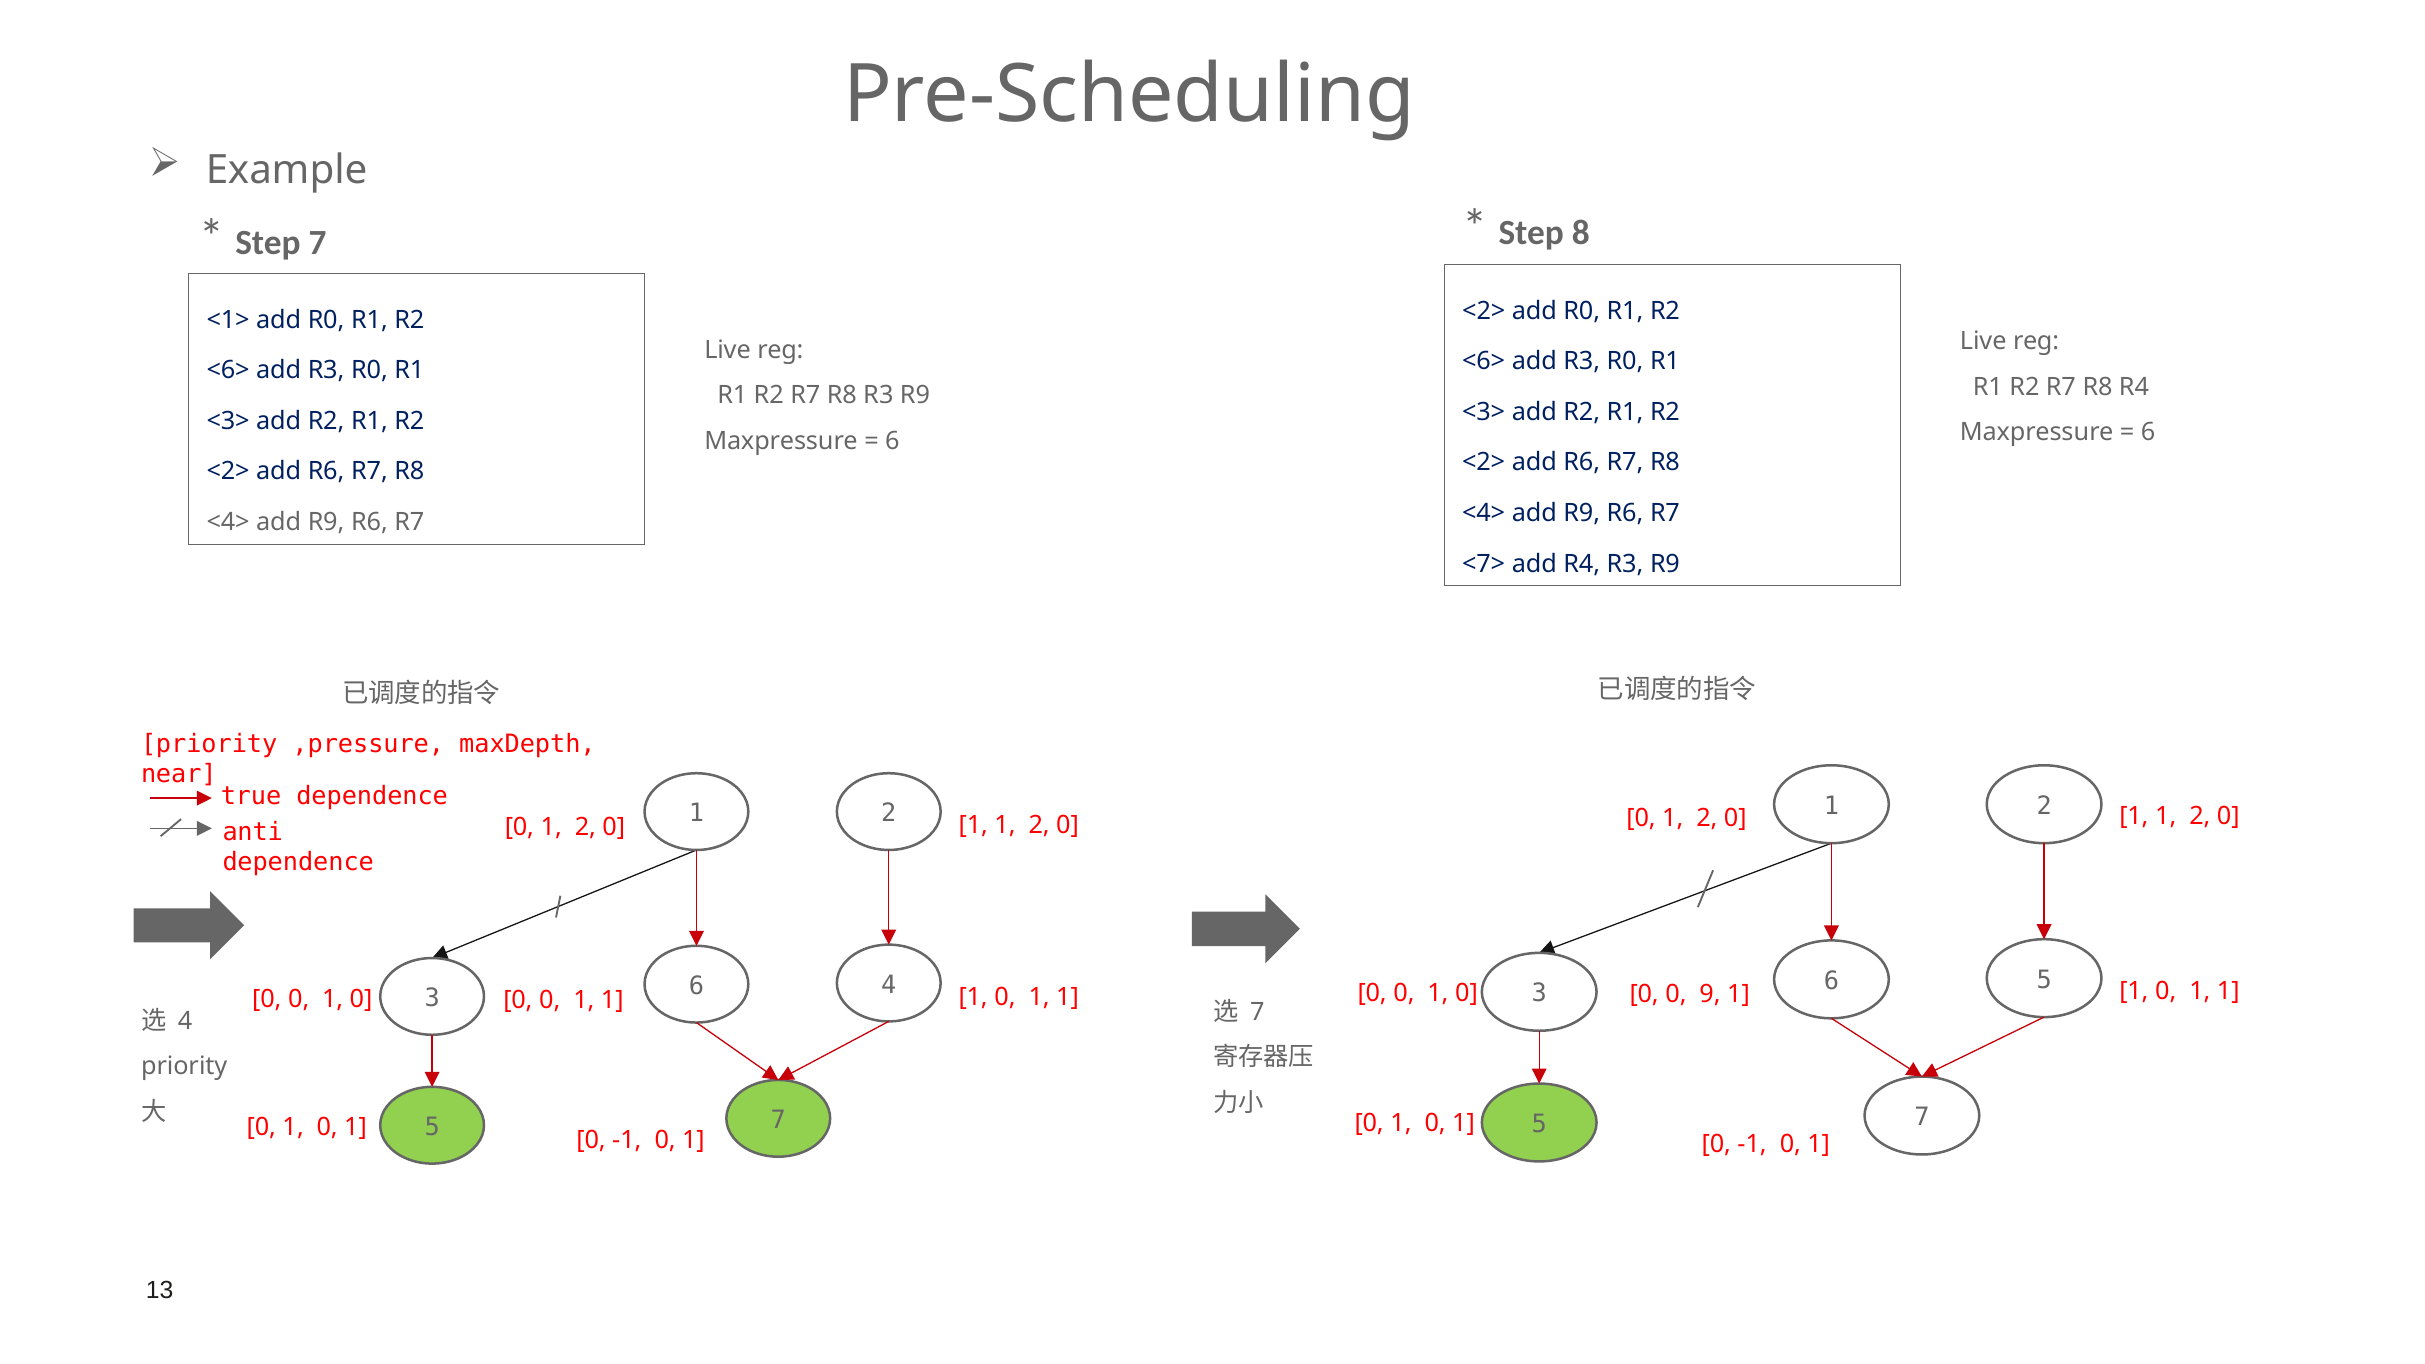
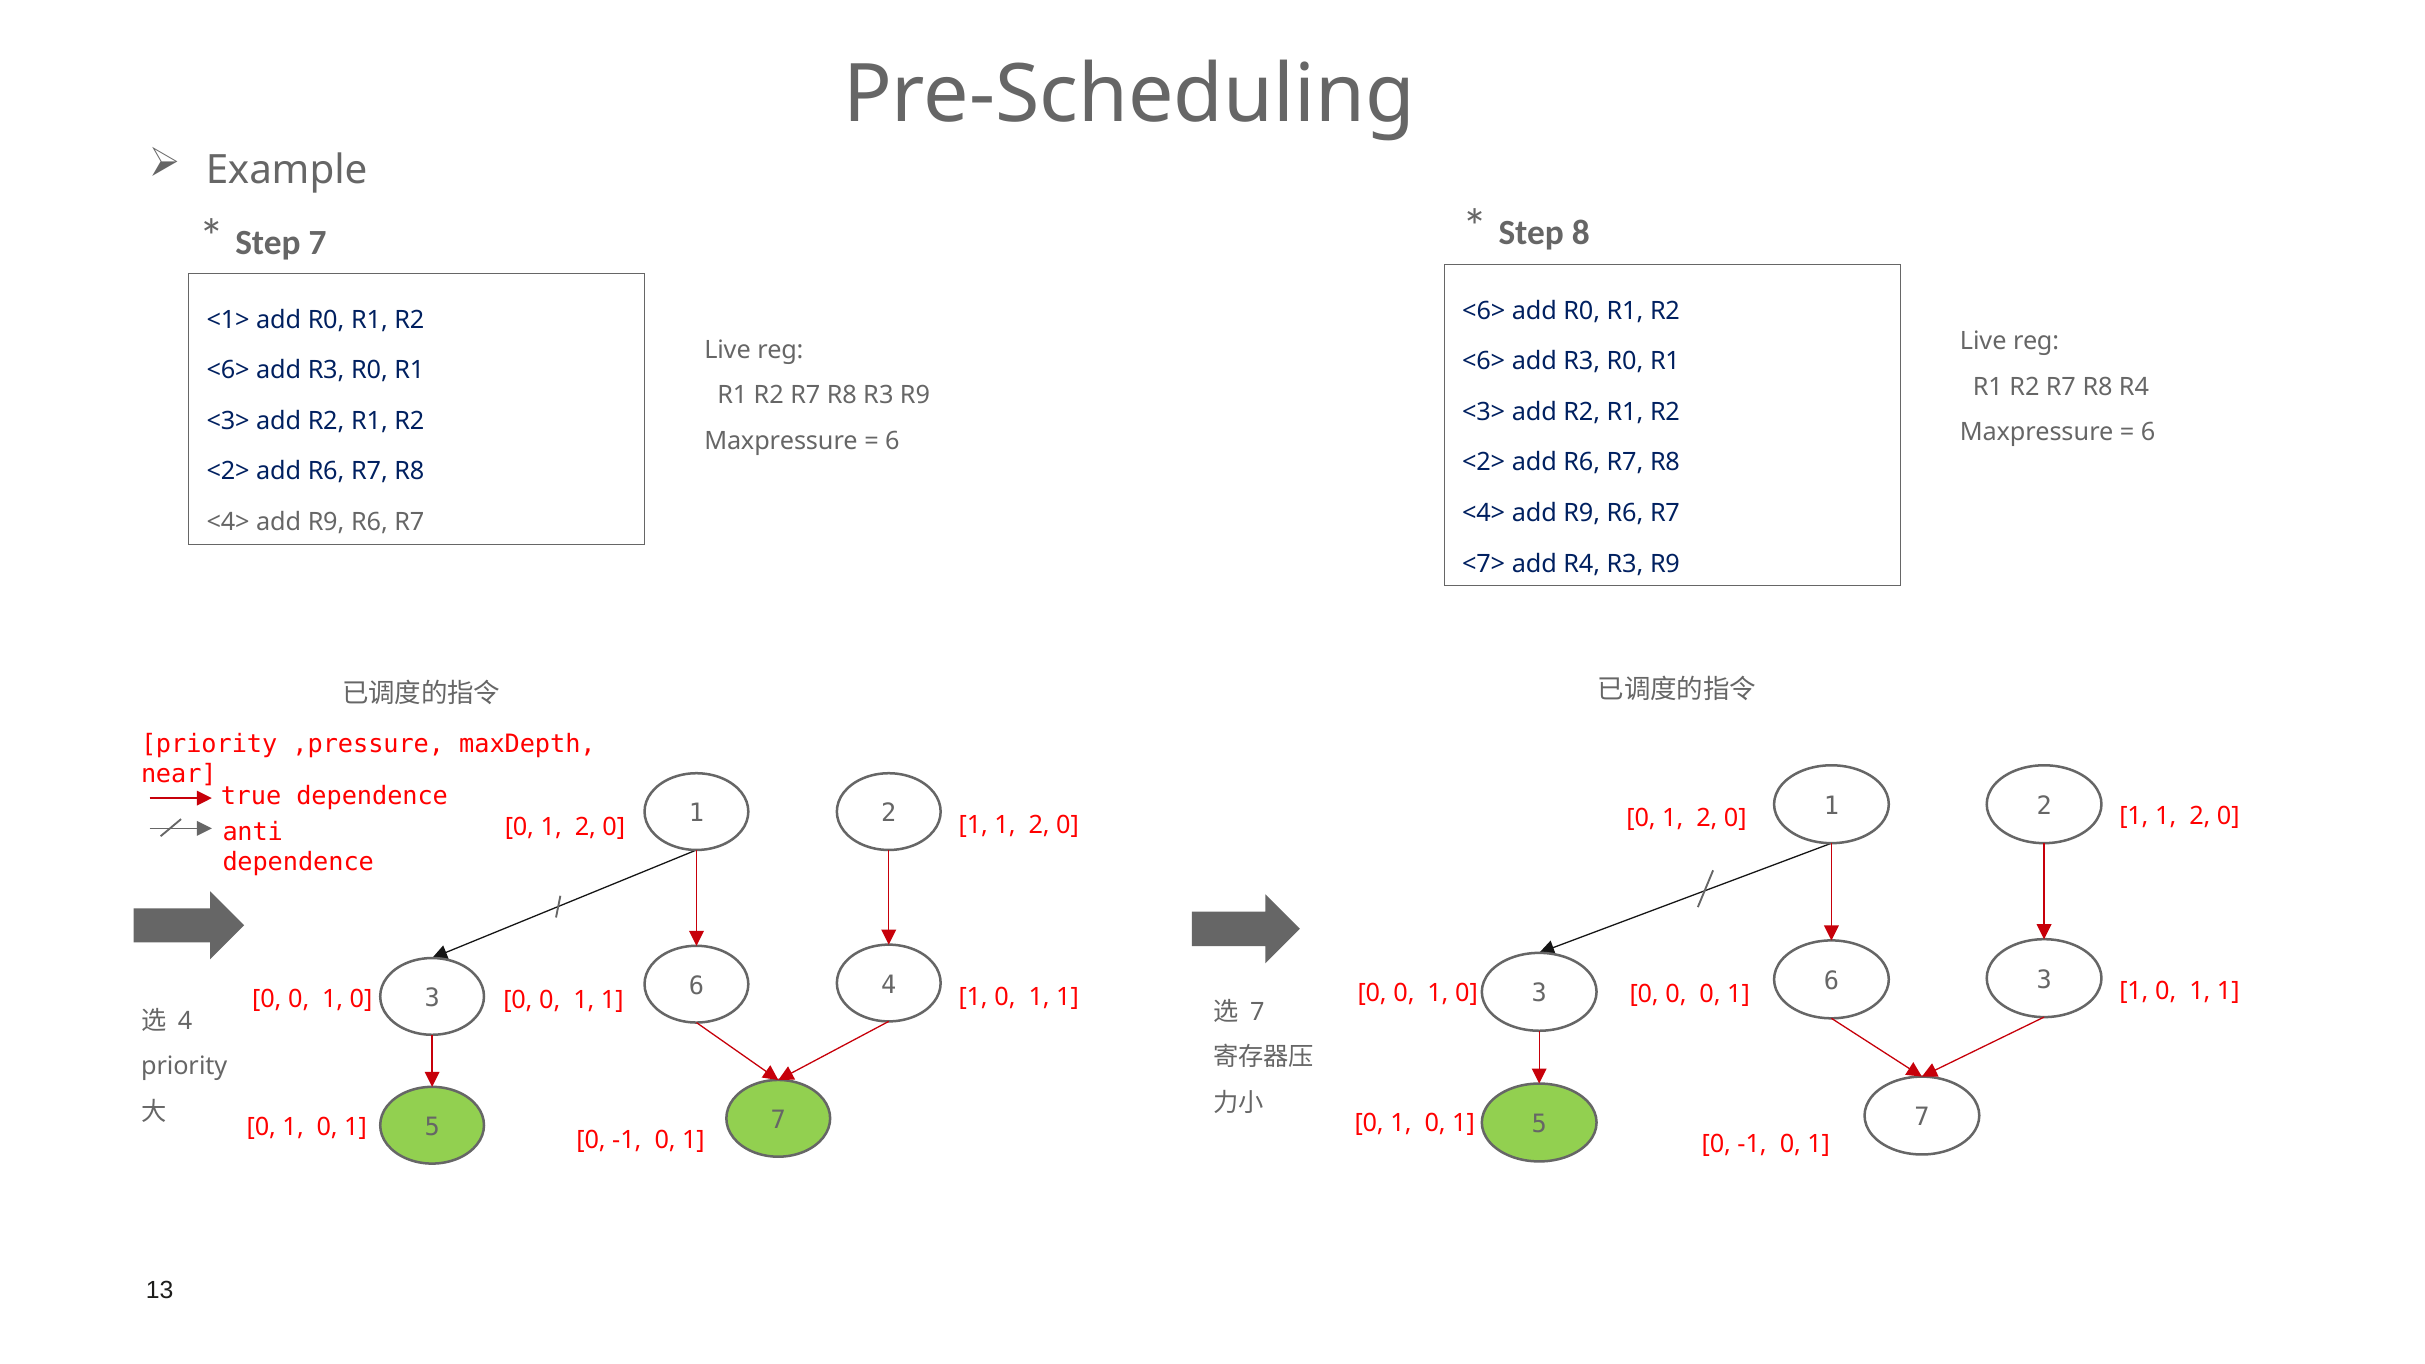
<2> at (1484, 311): <2> -> <6>
6 5: 5 -> 3
0 0 9: 9 -> 0
